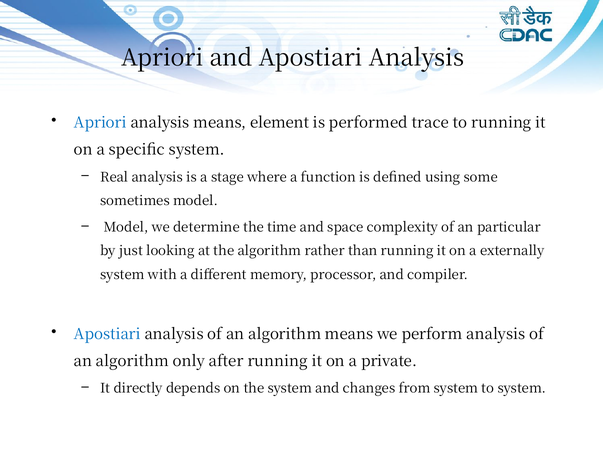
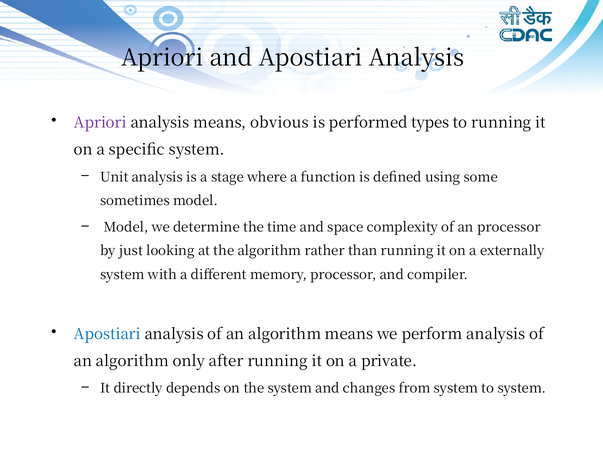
Apriori at (100, 123) colour: blue -> purple
element: element -> obvious
trace: trace -> types
Real: Real -> Unit
an particular: particular -> processor
